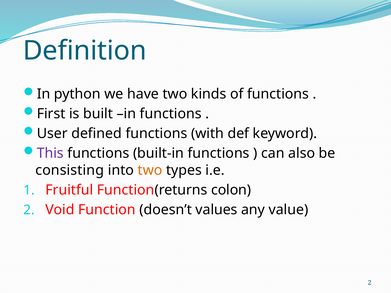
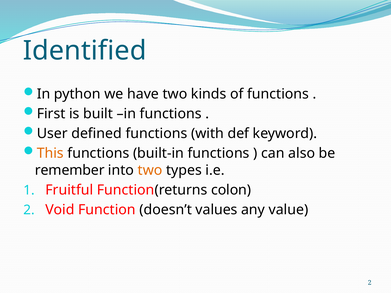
Definition: Definition -> Identified
This colour: purple -> orange
consisting: consisting -> remember
